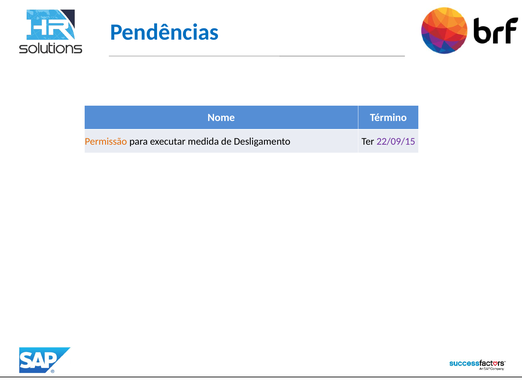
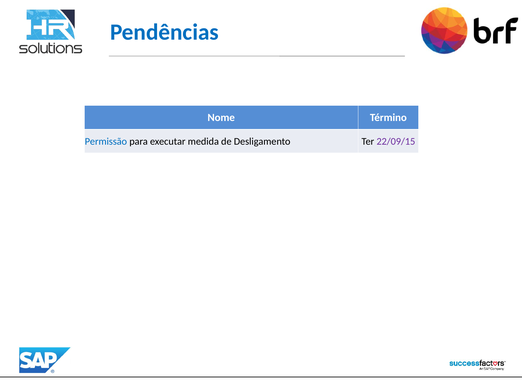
Permissão colour: orange -> blue
